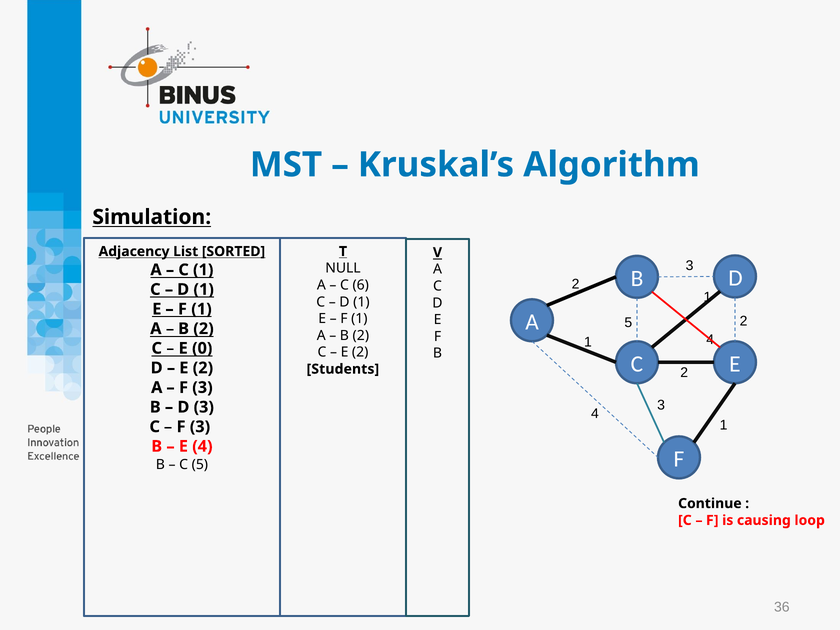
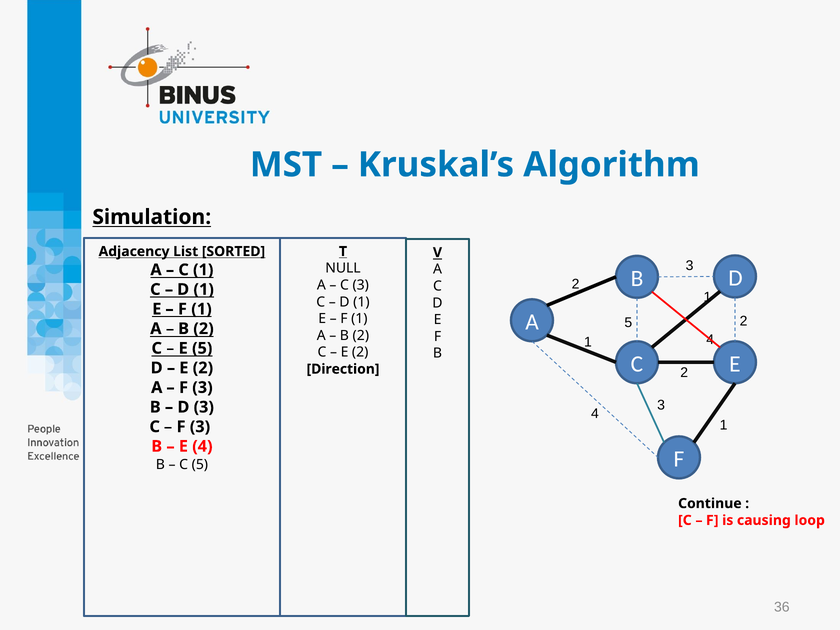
C 6: 6 -> 3
E 0: 0 -> 5
Students: Students -> Direction
